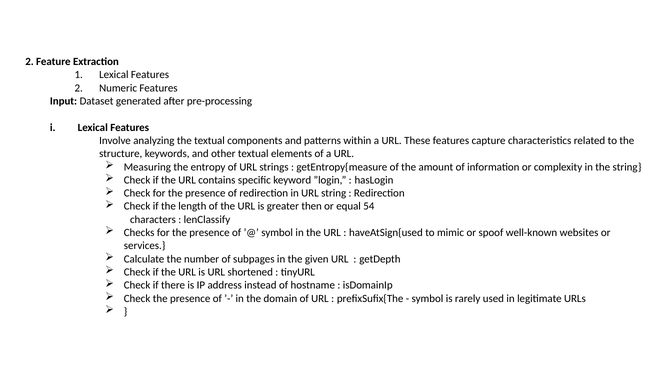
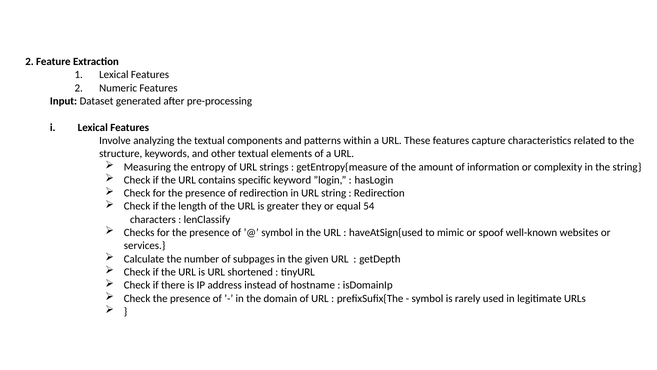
then: then -> they
